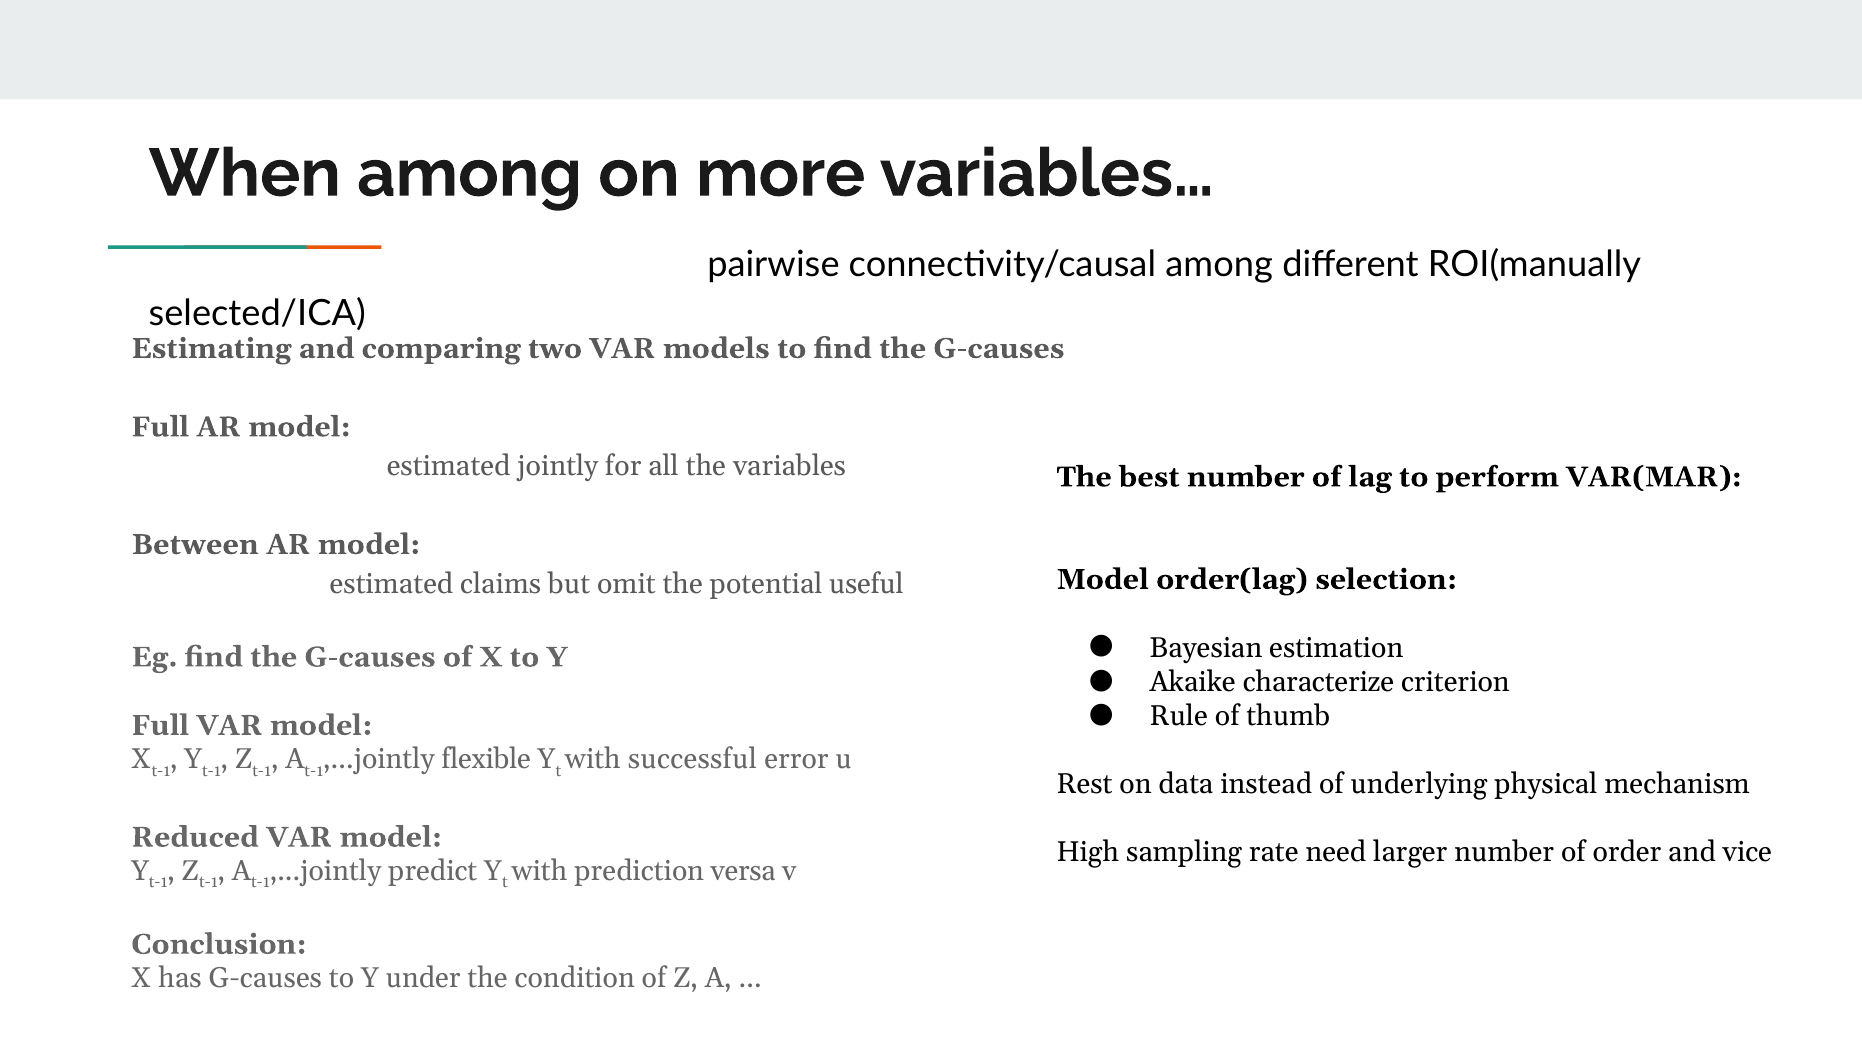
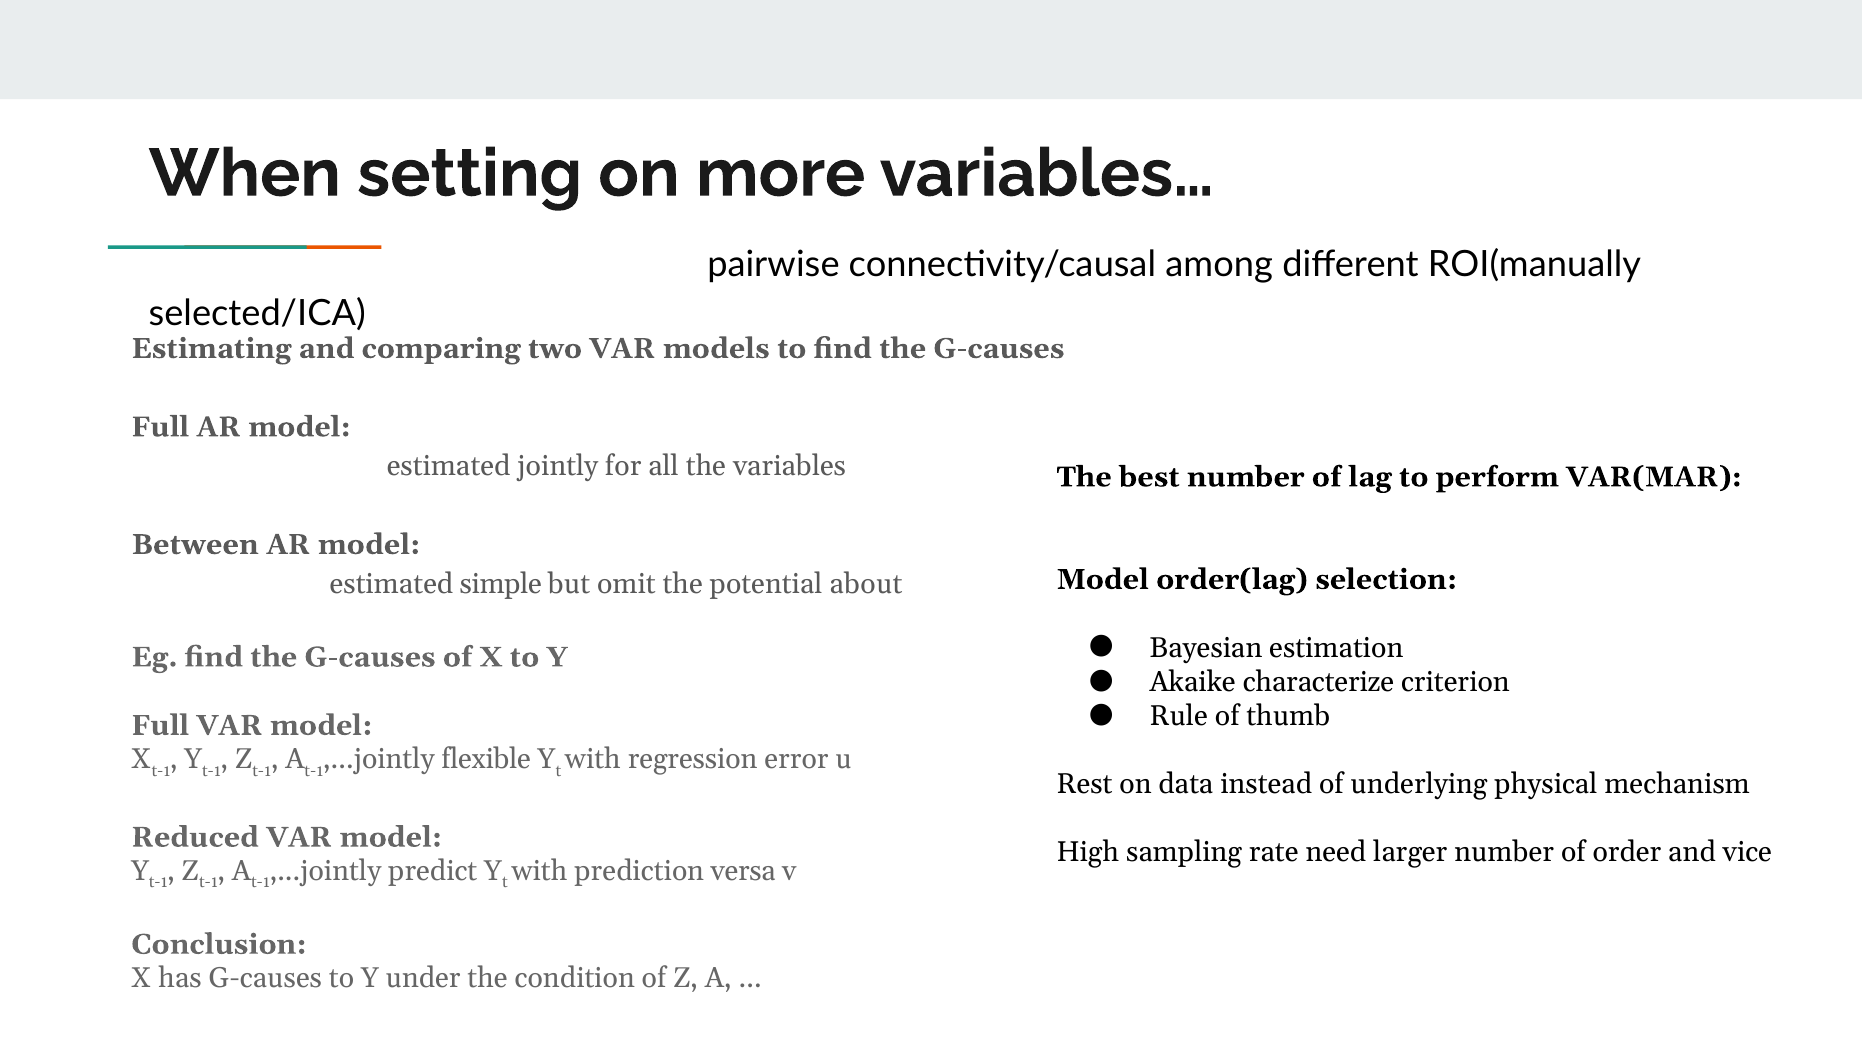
When among: among -> setting
claims: claims -> simple
useful: useful -> about
successful: successful -> regression
